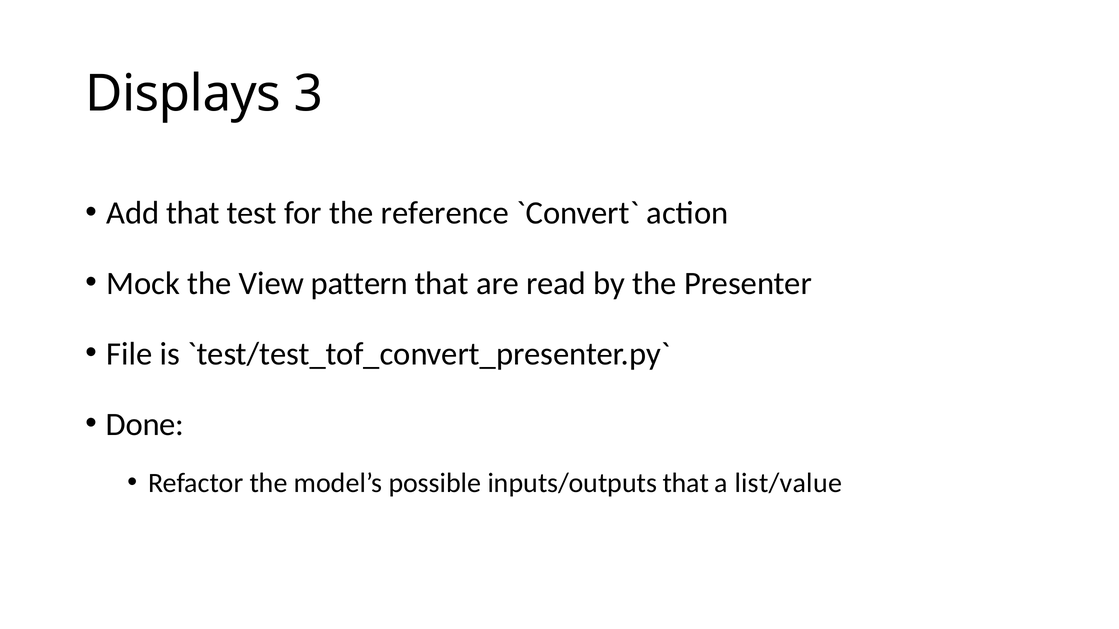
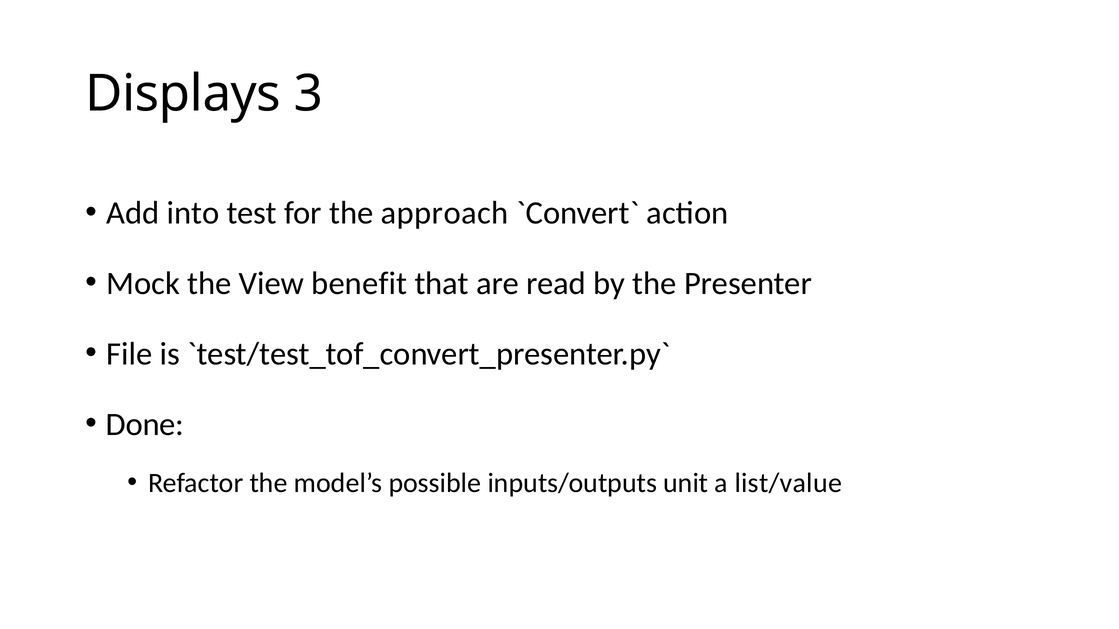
Add that: that -> into
reference: reference -> approach
pattern: pattern -> benefit
inputs/outputs that: that -> unit
